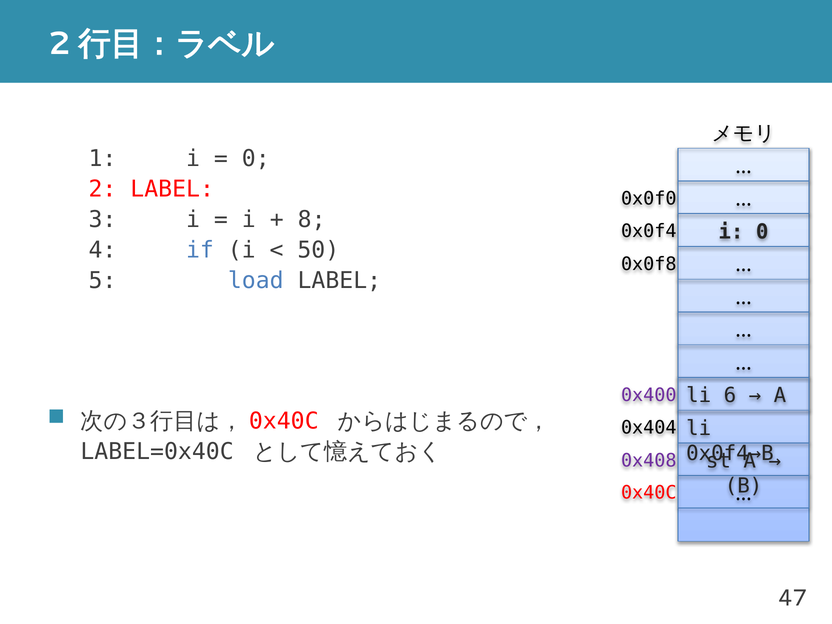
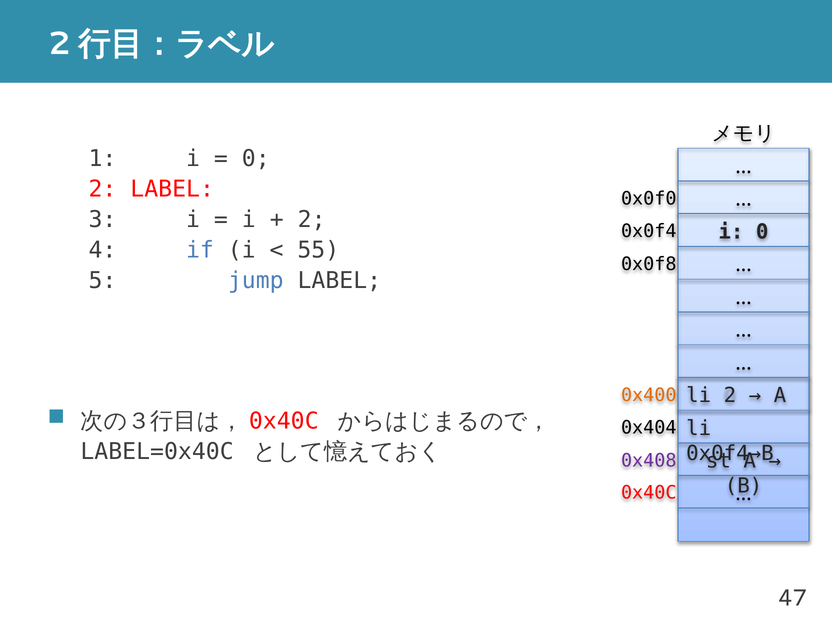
8 at (312, 220): 8 -> 2
50: 50 -> 55
load: load -> jump
li 6: 6 -> 2
0x400 colour: purple -> orange
